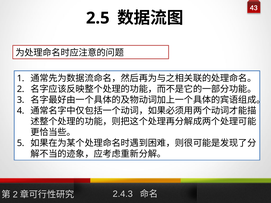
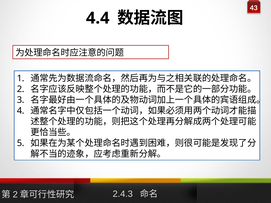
2.5: 2.5 -> 4.4
